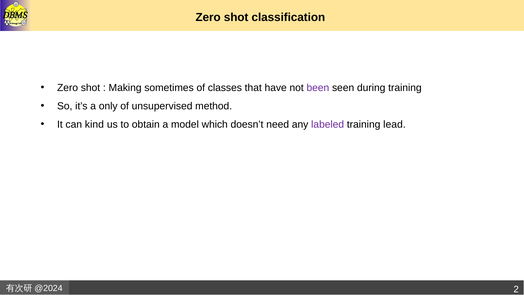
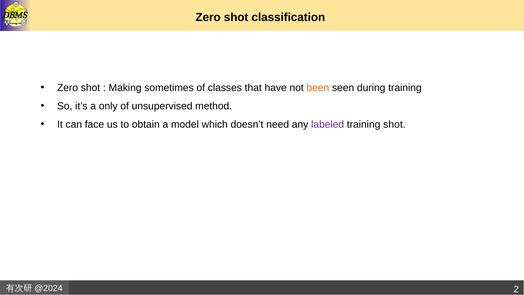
been colour: purple -> orange
kind: kind -> face
training lead: lead -> shot
